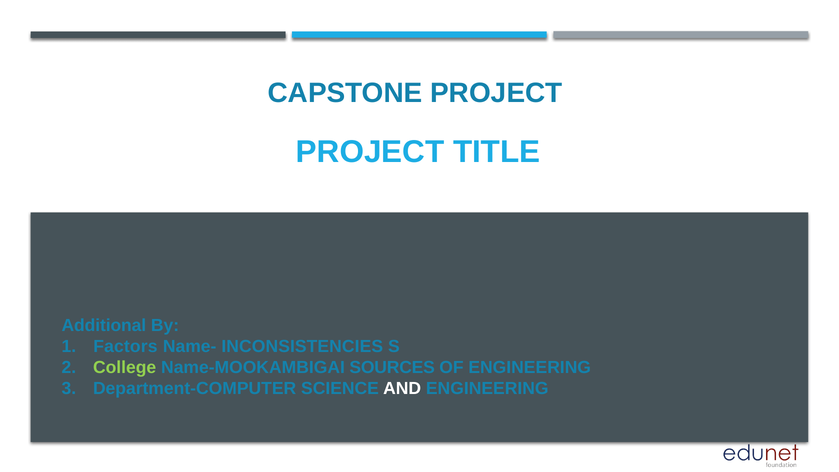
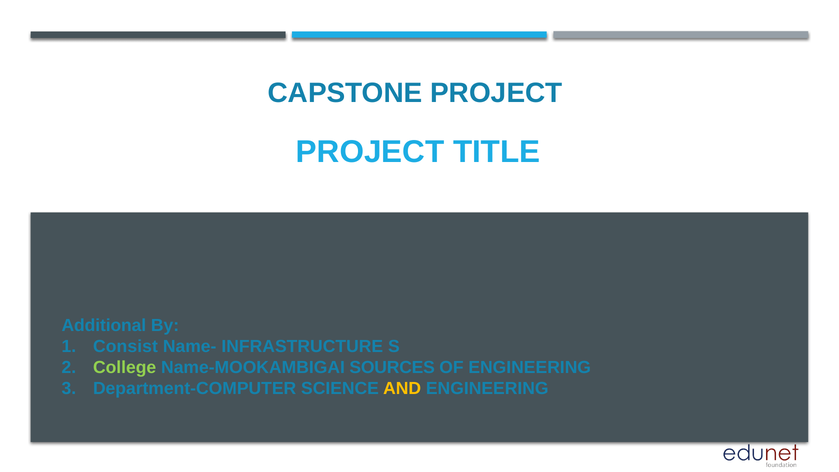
Factors: Factors -> Consist
INCONSISTENCIES: INCONSISTENCIES -> INFRASTRUCTURE
AND colour: white -> yellow
